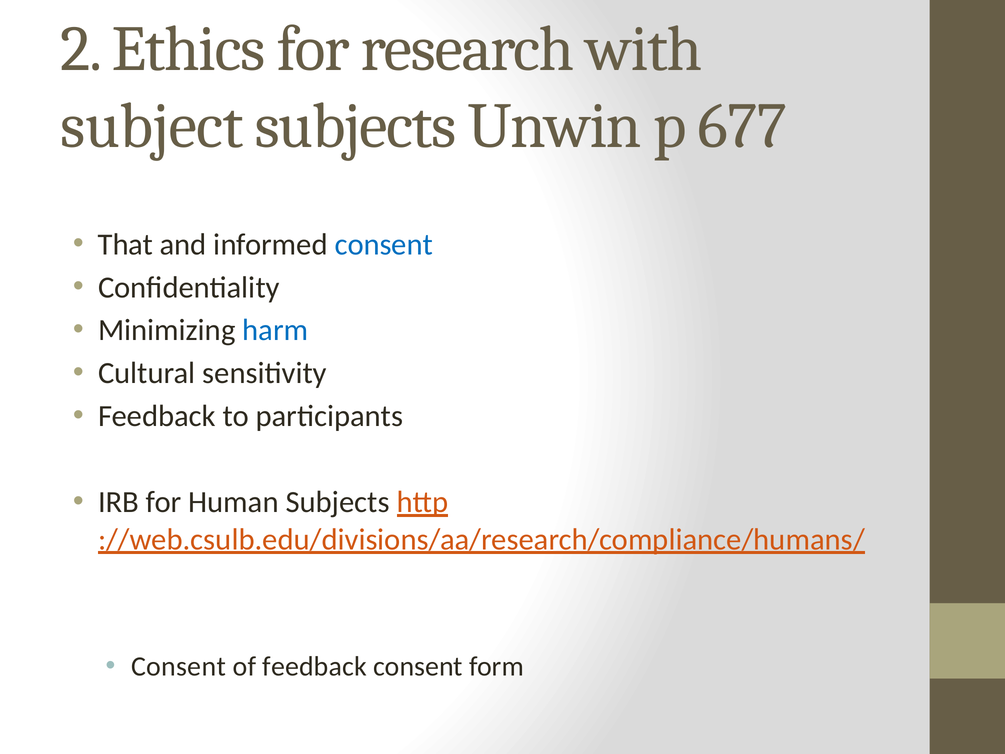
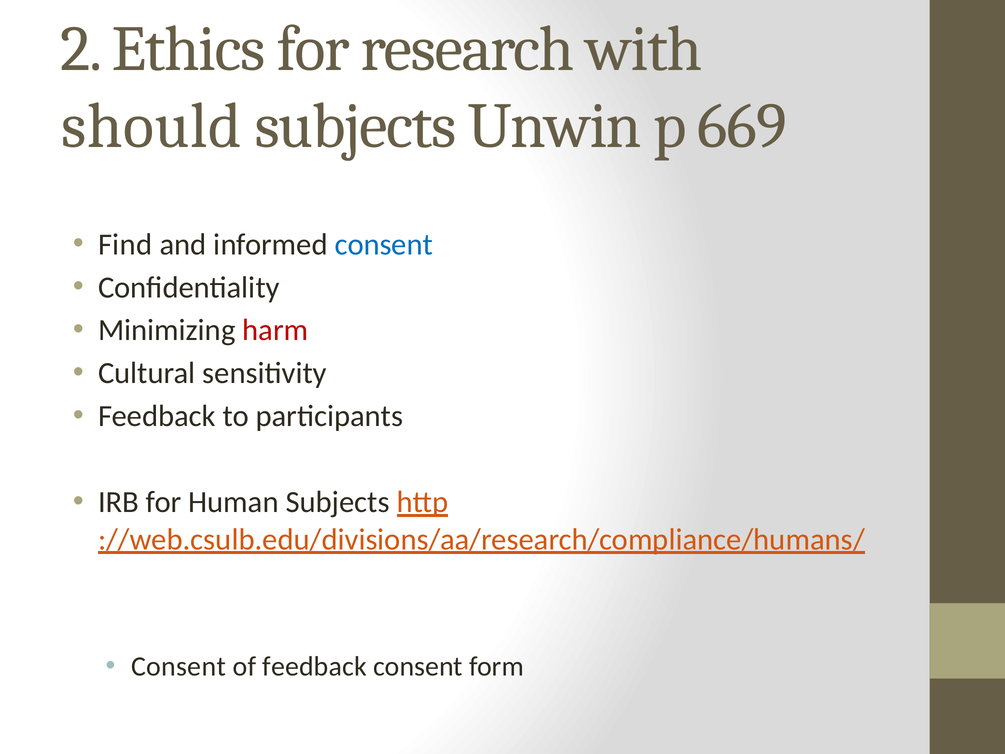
subject: subject -> should
677: 677 -> 669
That: That -> Find
harm colour: blue -> red
